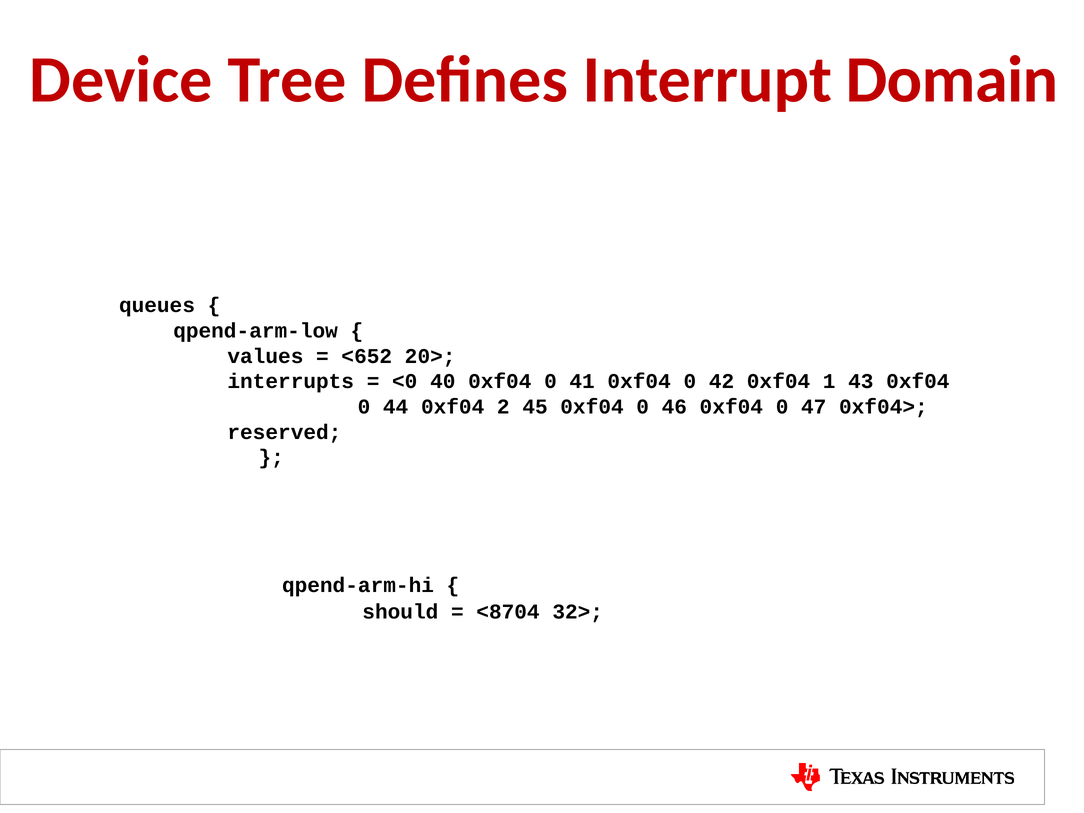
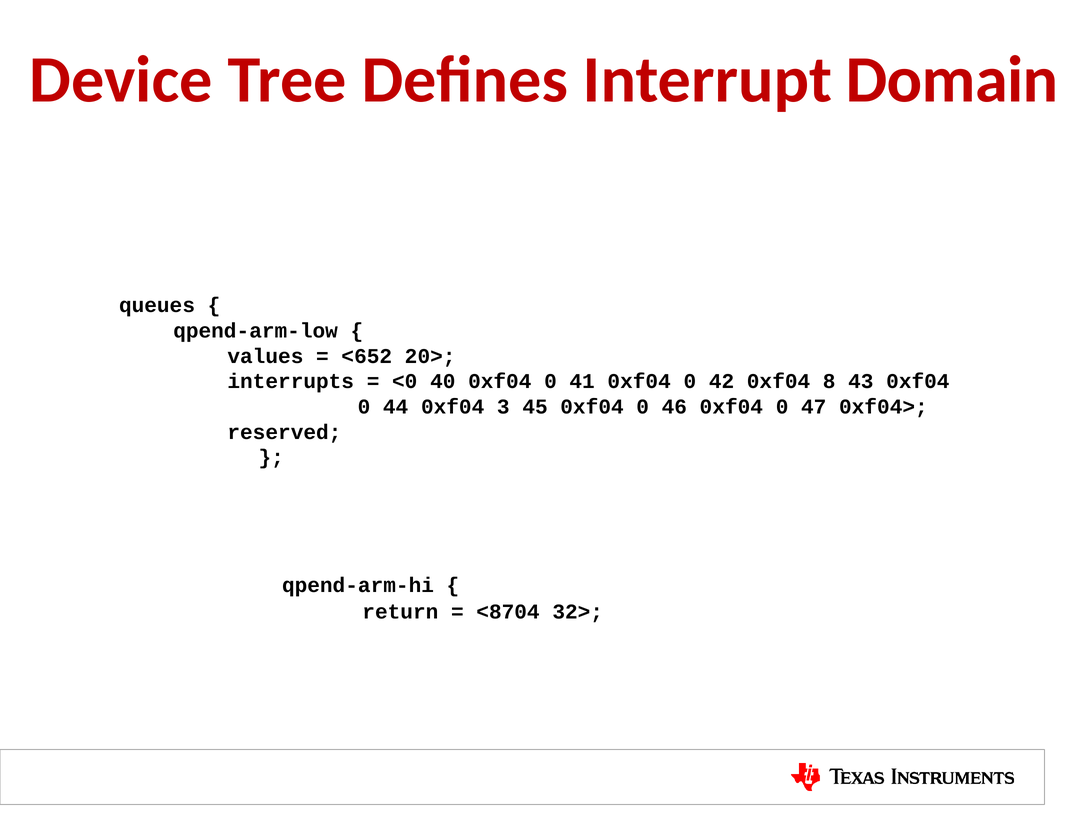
1: 1 -> 8
2: 2 -> 3
should: should -> return
